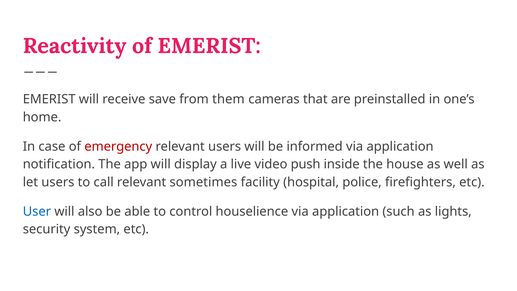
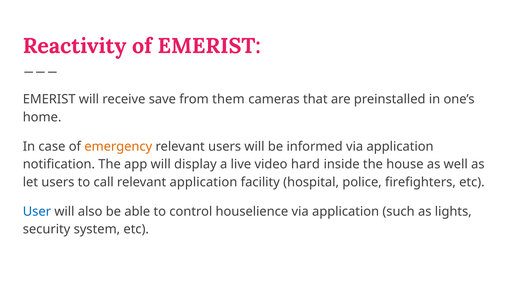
emergency colour: red -> orange
push: push -> hard
relevant sometimes: sometimes -> application
